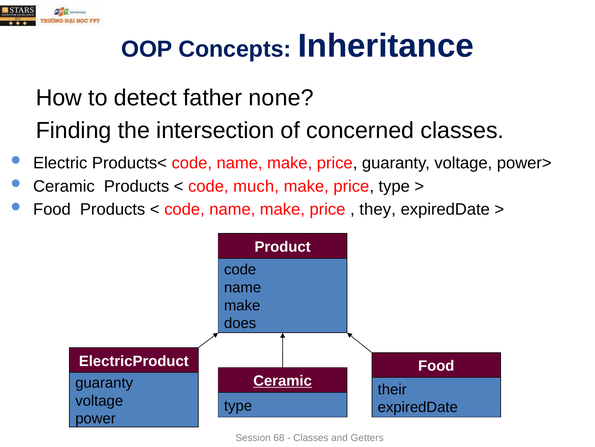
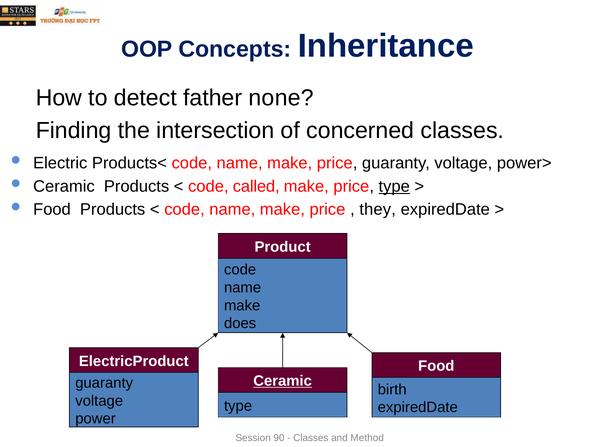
much: much -> called
type at (394, 186) underline: none -> present
their: their -> birth
68: 68 -> 90
Getters: Getters -> Method
